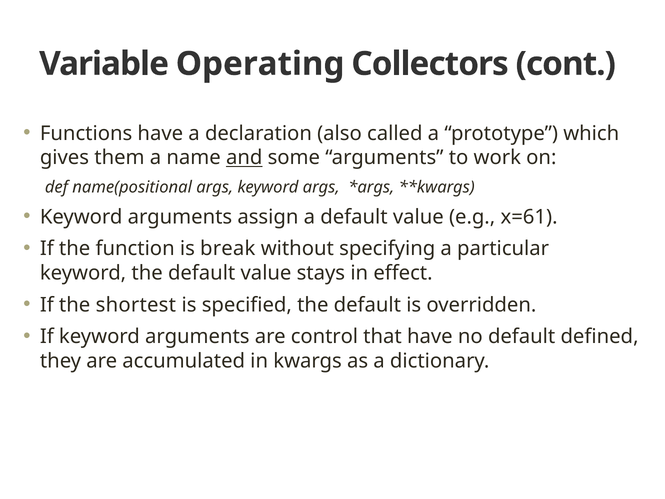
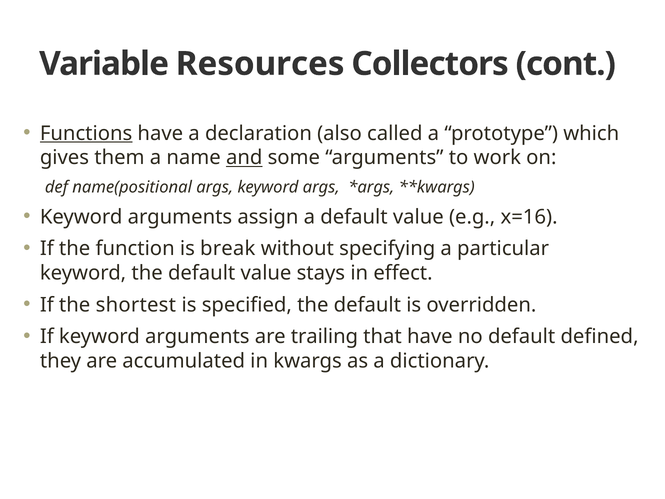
Operating: Operating -> Resources
Functions underline: none -> present
x=61: x=61 -> x=16
control: control -> trailing
